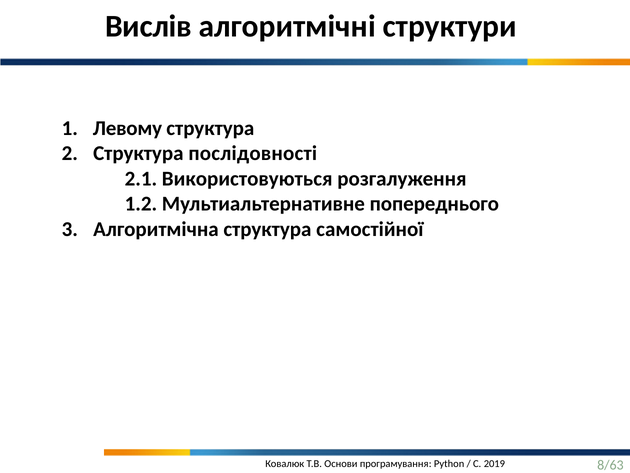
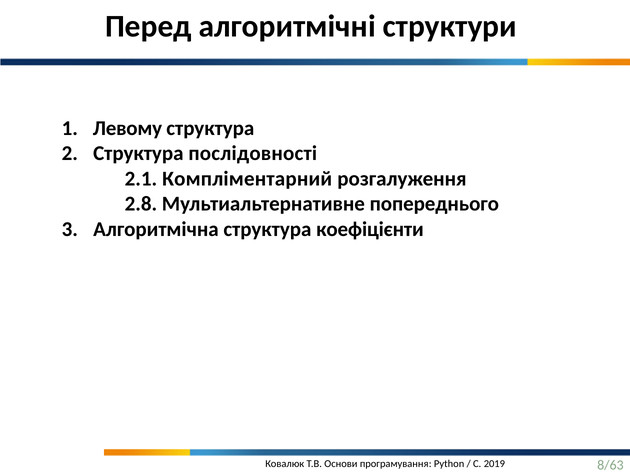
Вислів: Вислів -> Перед
Використовуються: Використовуються -> Компліментарний
1.2: 1.2 -> 2.8
самостійної: самостійної -> коефіцієнти
